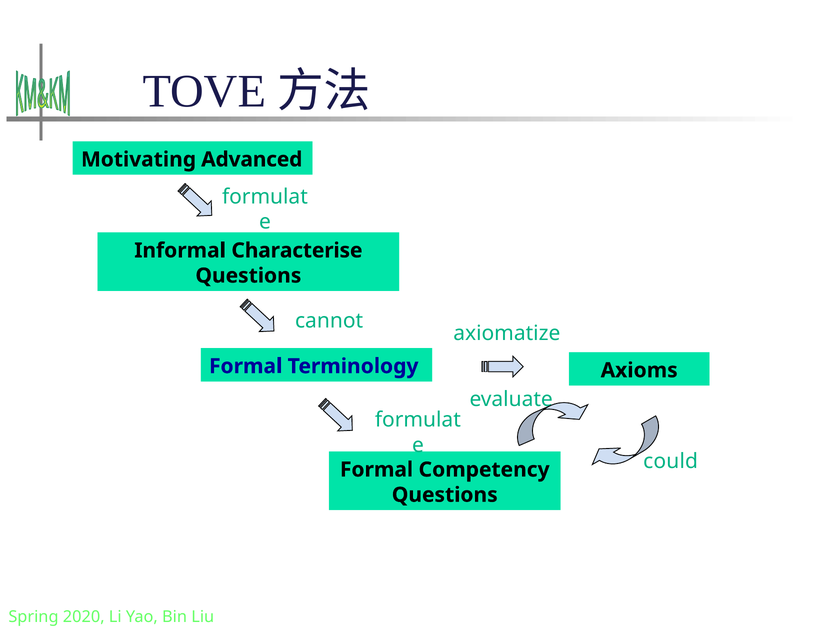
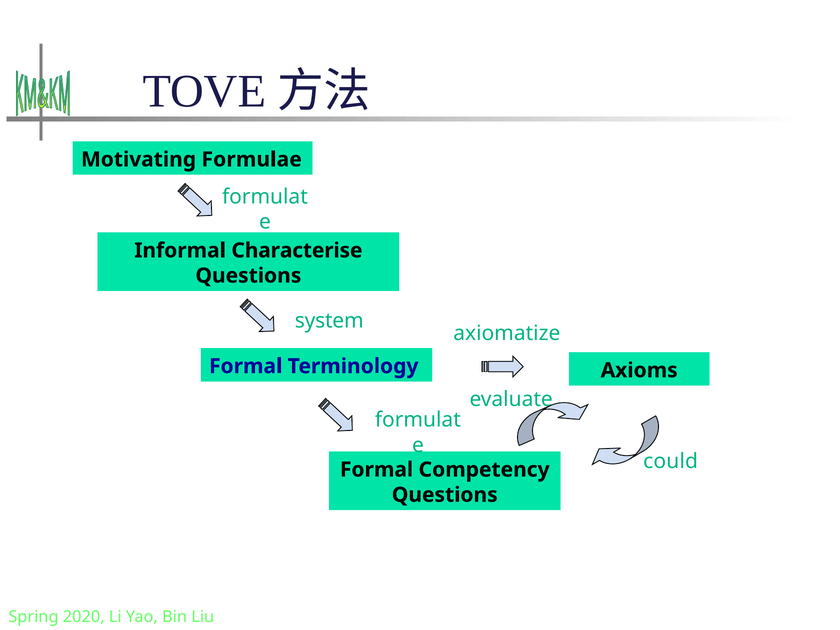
Advanced: Advanced -> Formulae
cannot: cannot -> system
